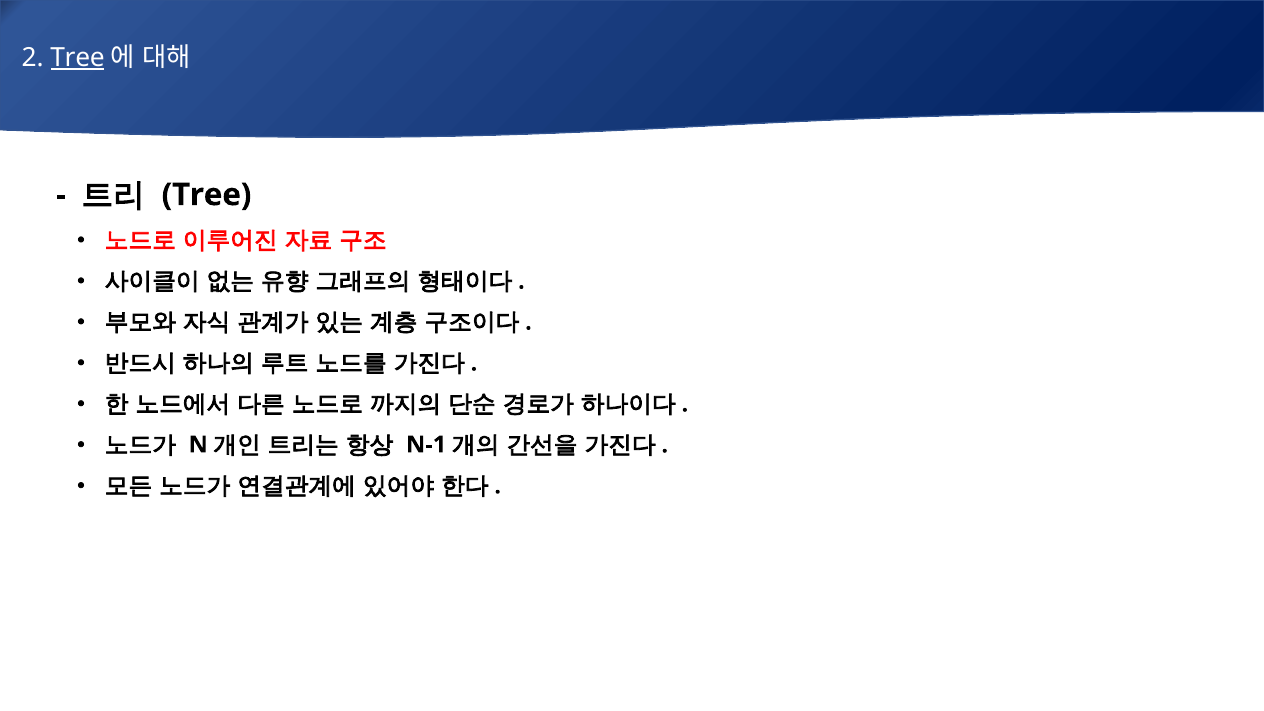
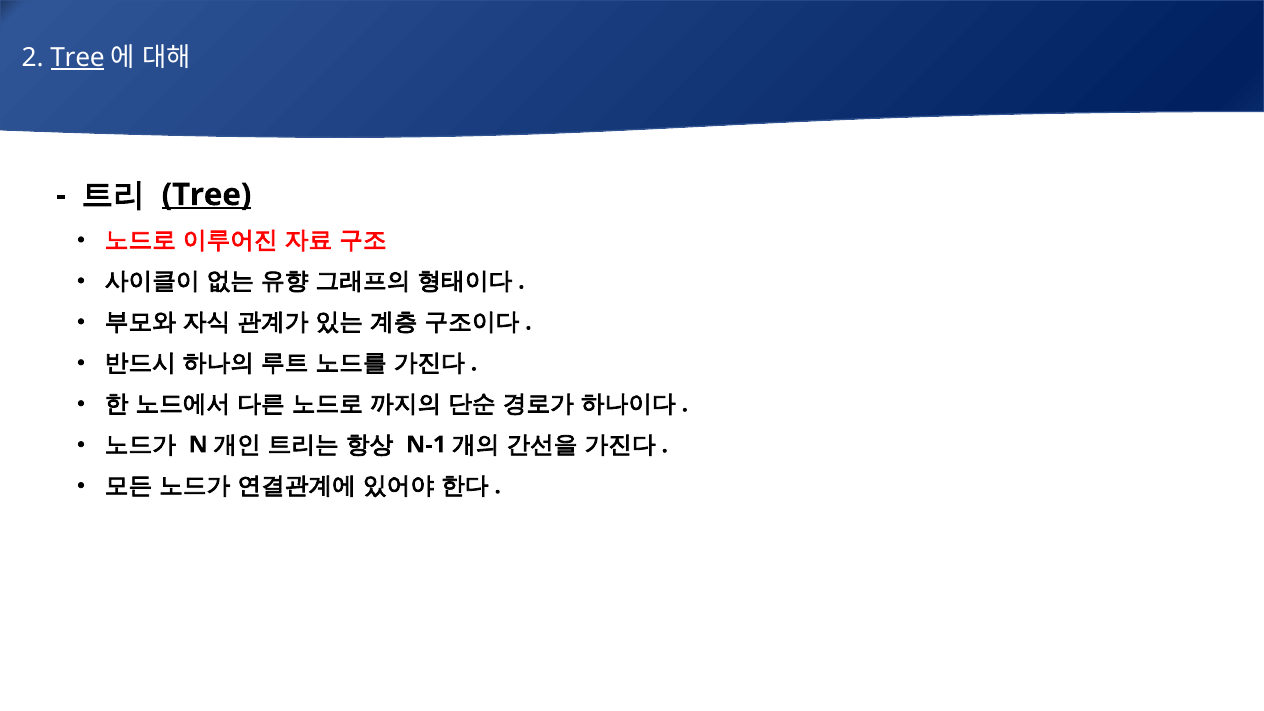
Tree at (207, 195) underline: none -> present
